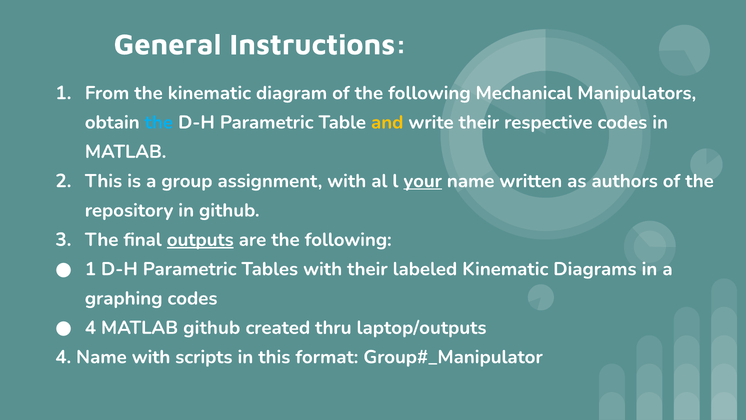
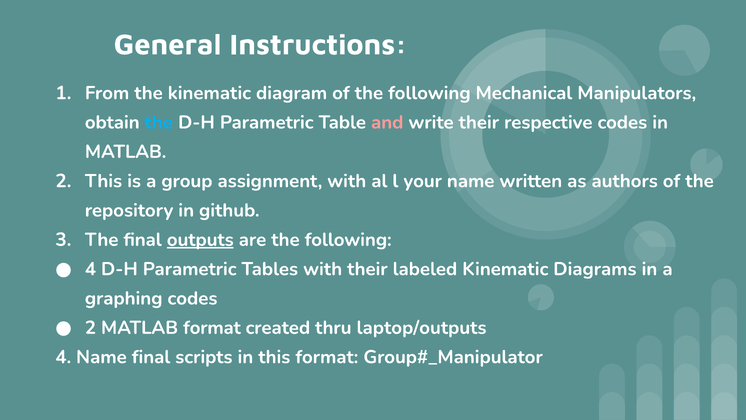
and colour: yellow -> pink
your underline: present -> none
1 at (90, 269): 1 -> 4
4 at (90, 327): 4 -> 2
MATLAB github: github -> format
Name with: with -> final
